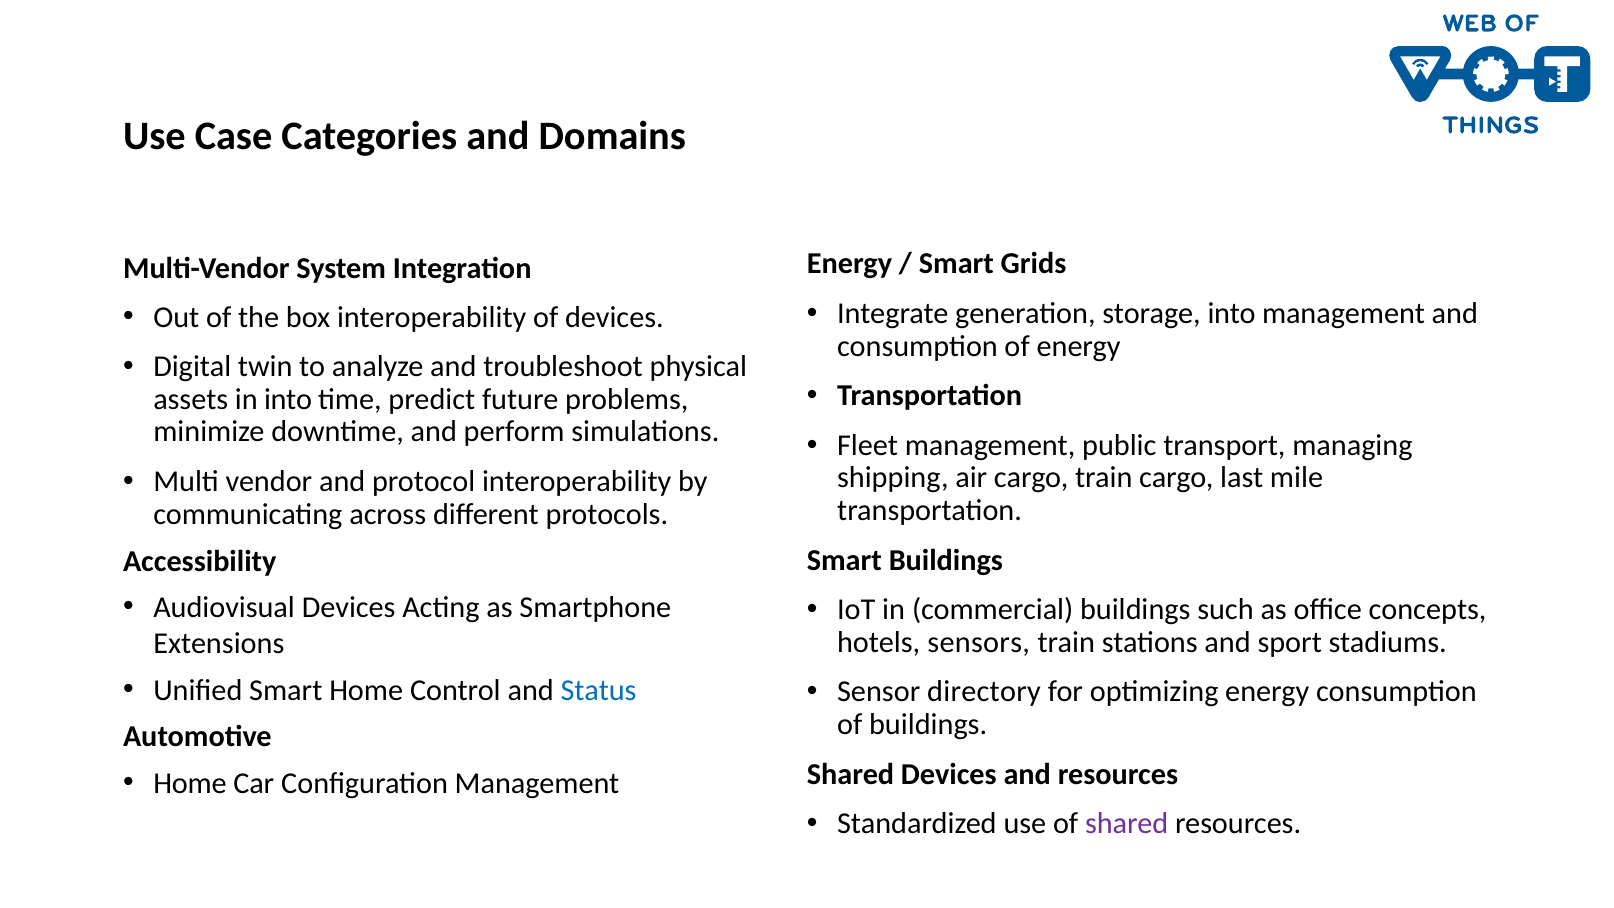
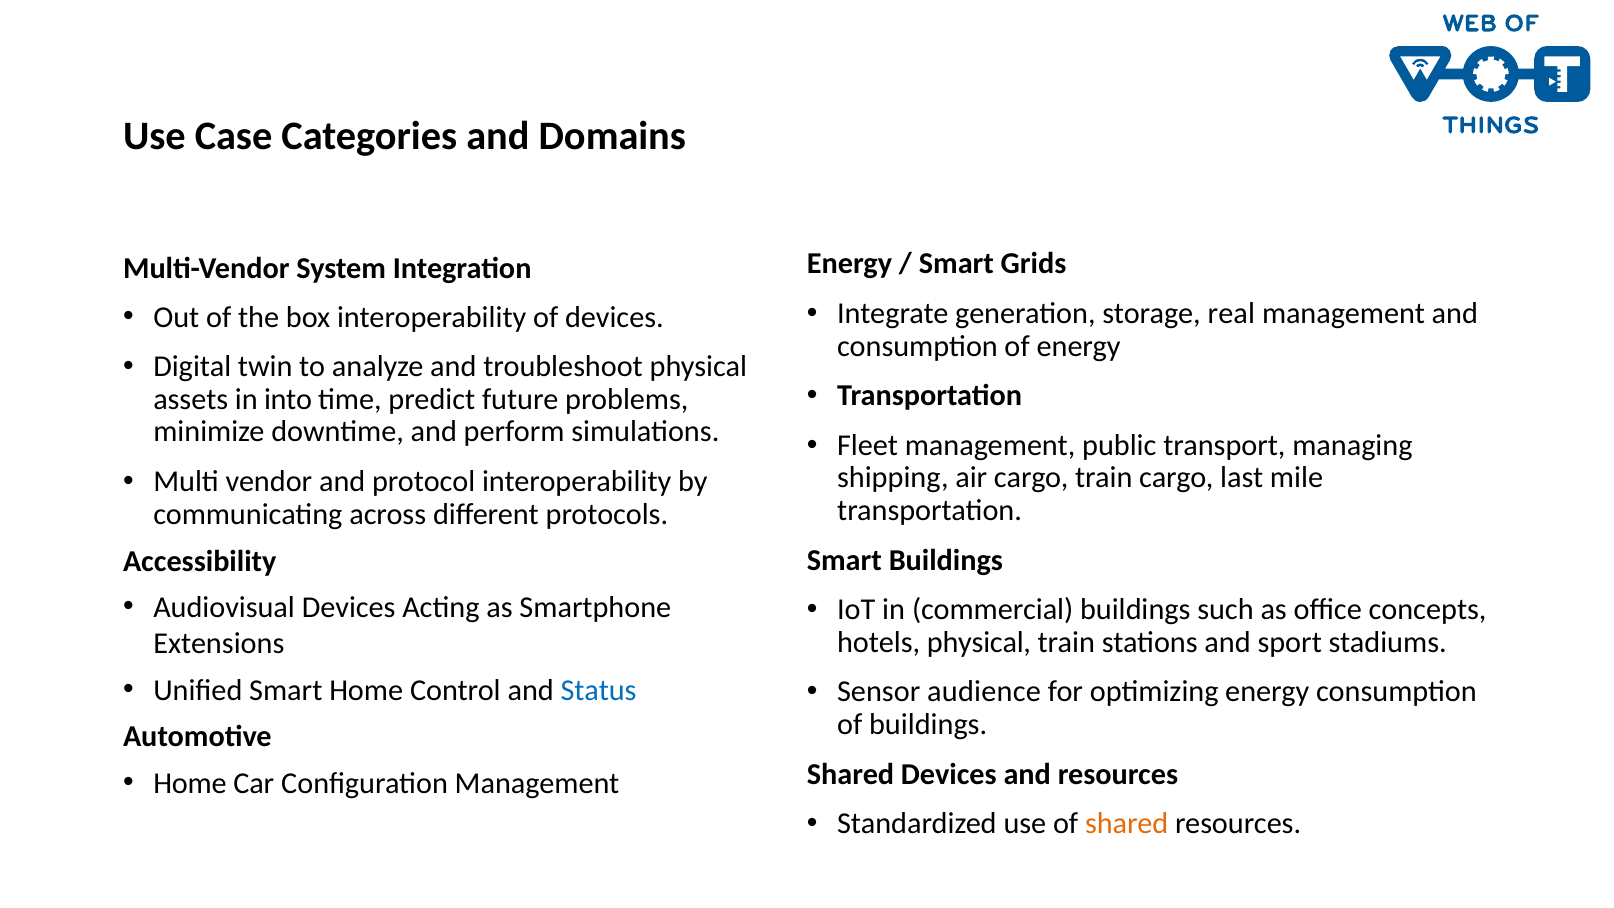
storage into: into -> real
hotels sensors: sensors -> physical
directory: directory -> audience
shared at (1127, 823) colour: purple -> orange
